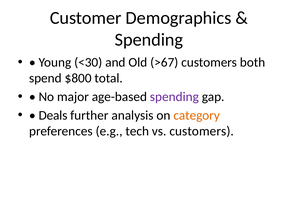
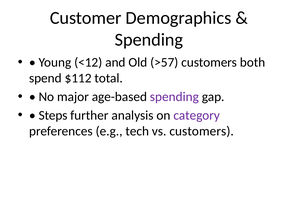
<30: <30 -> <12
>67: >67 -> >57
$800: $800 -> $112
Deals: Deals -> Steps
category colour: orange -> purple
